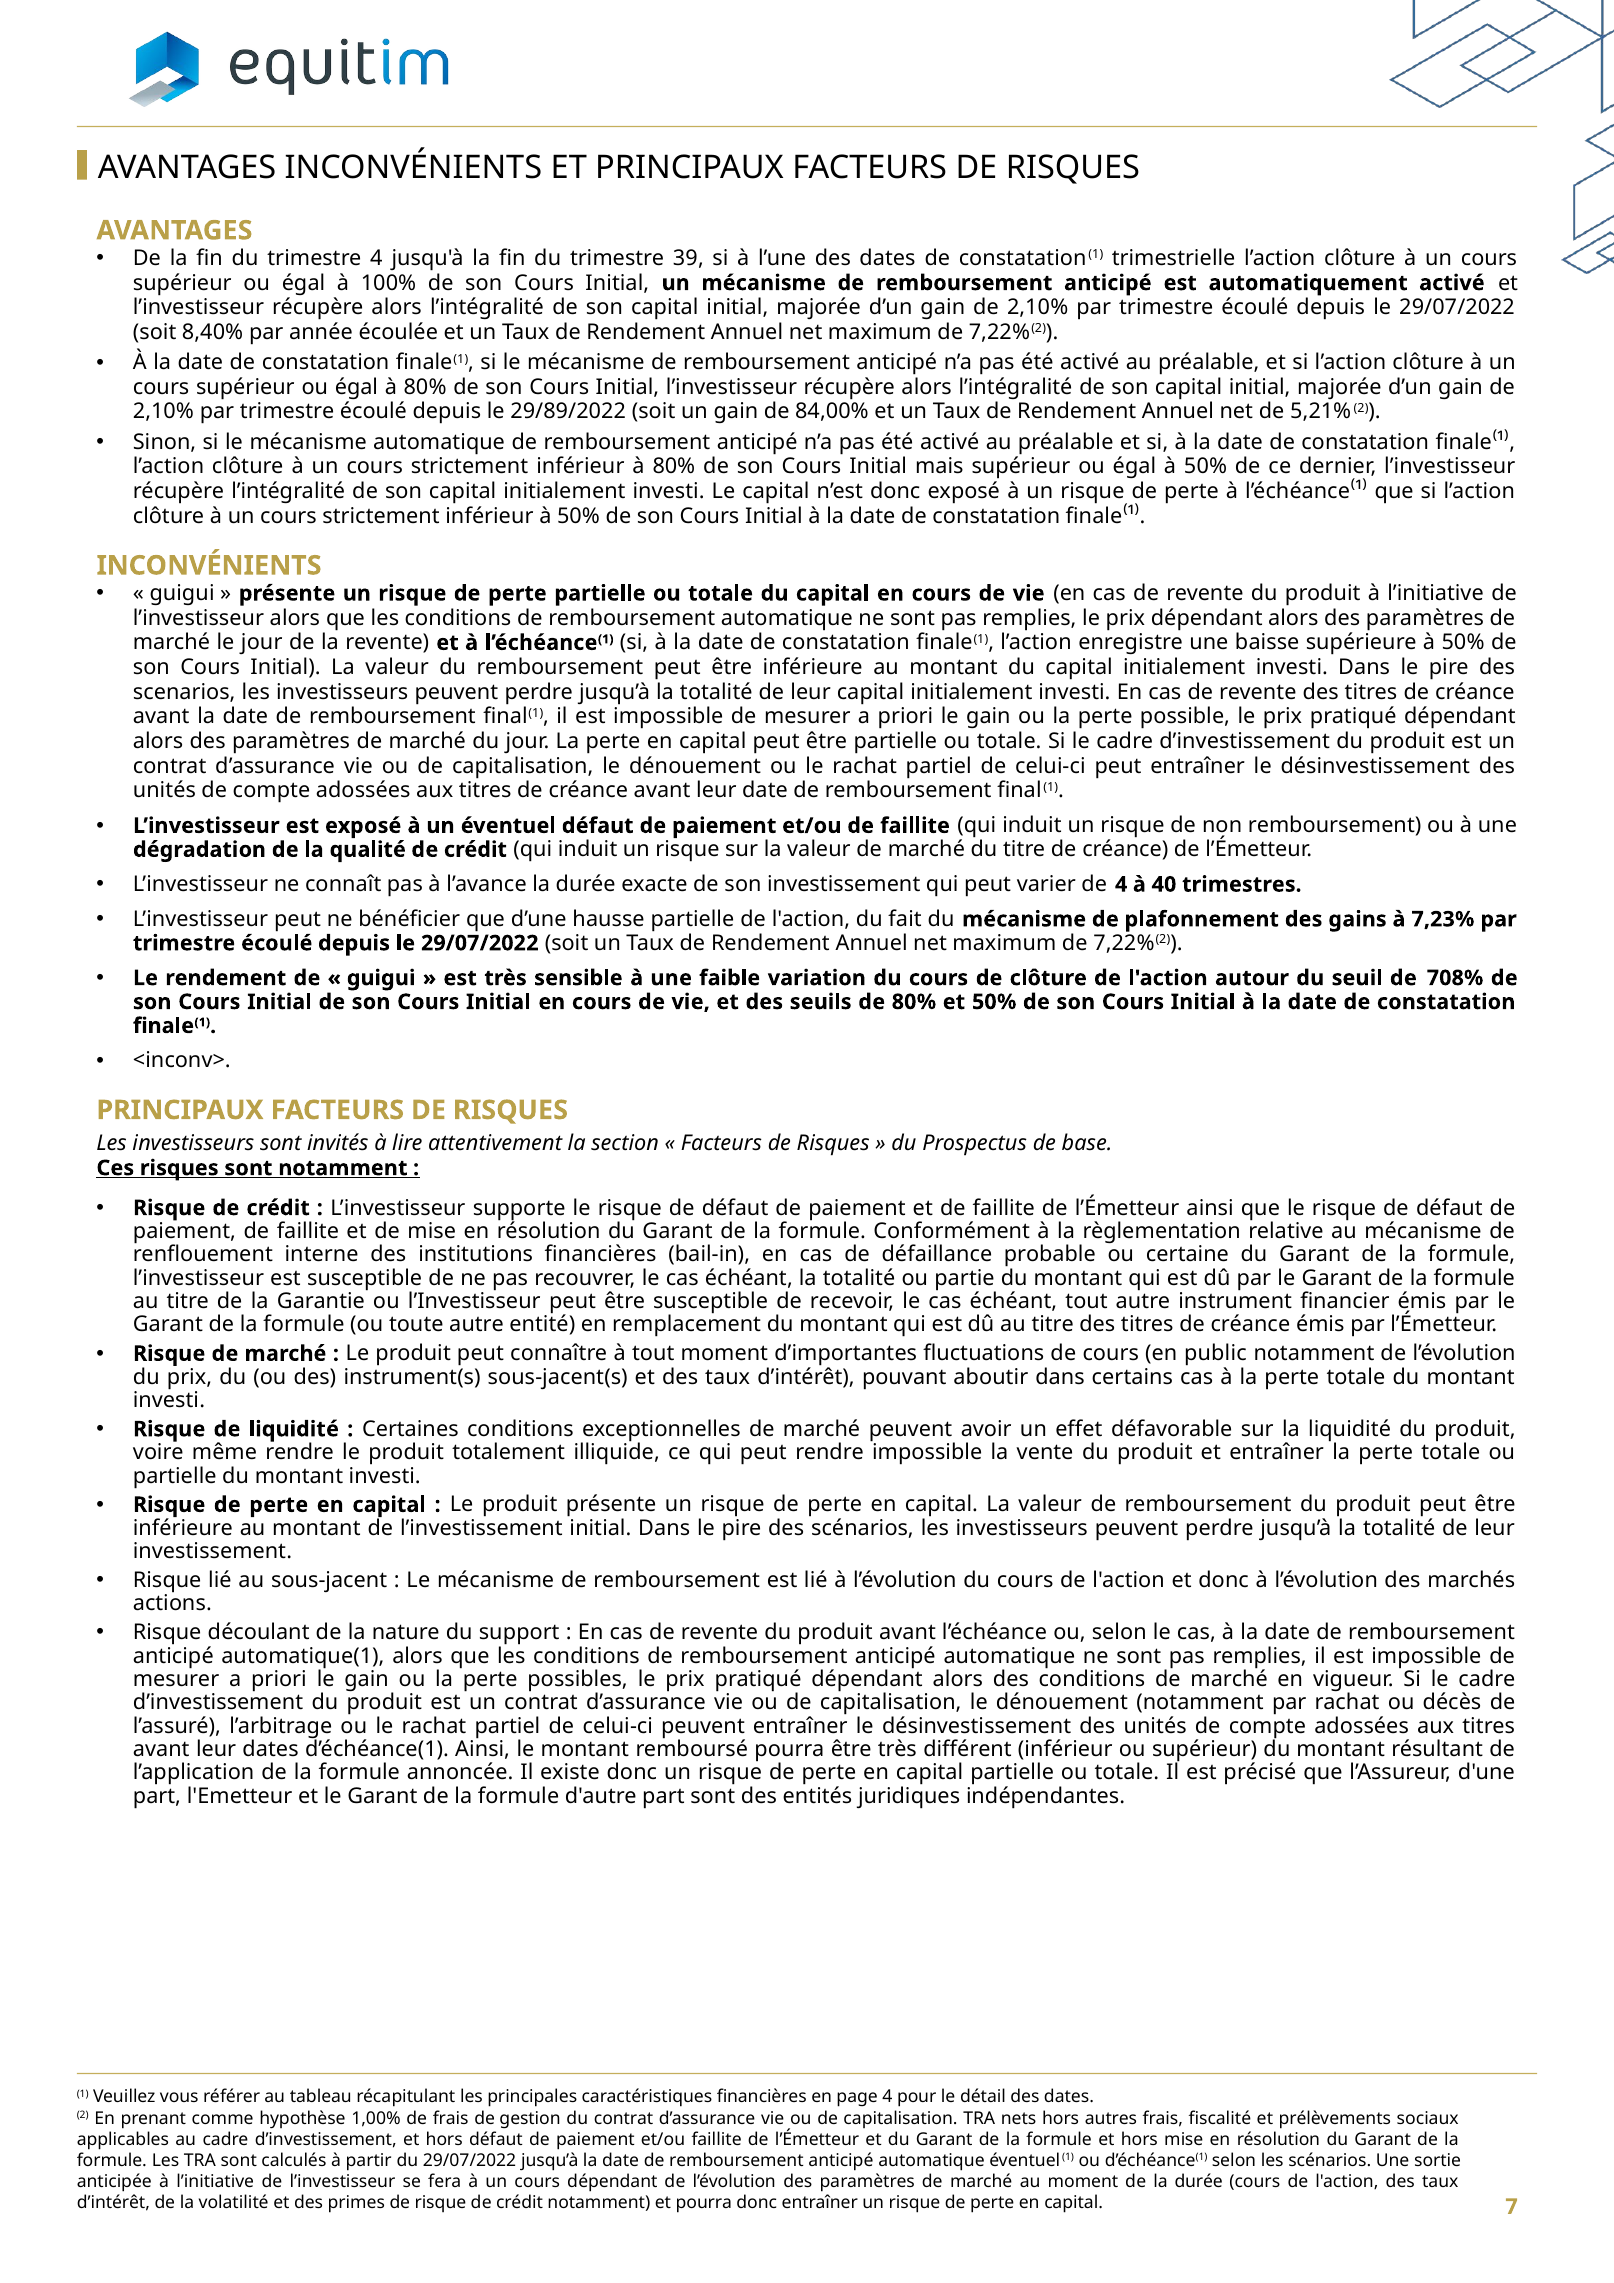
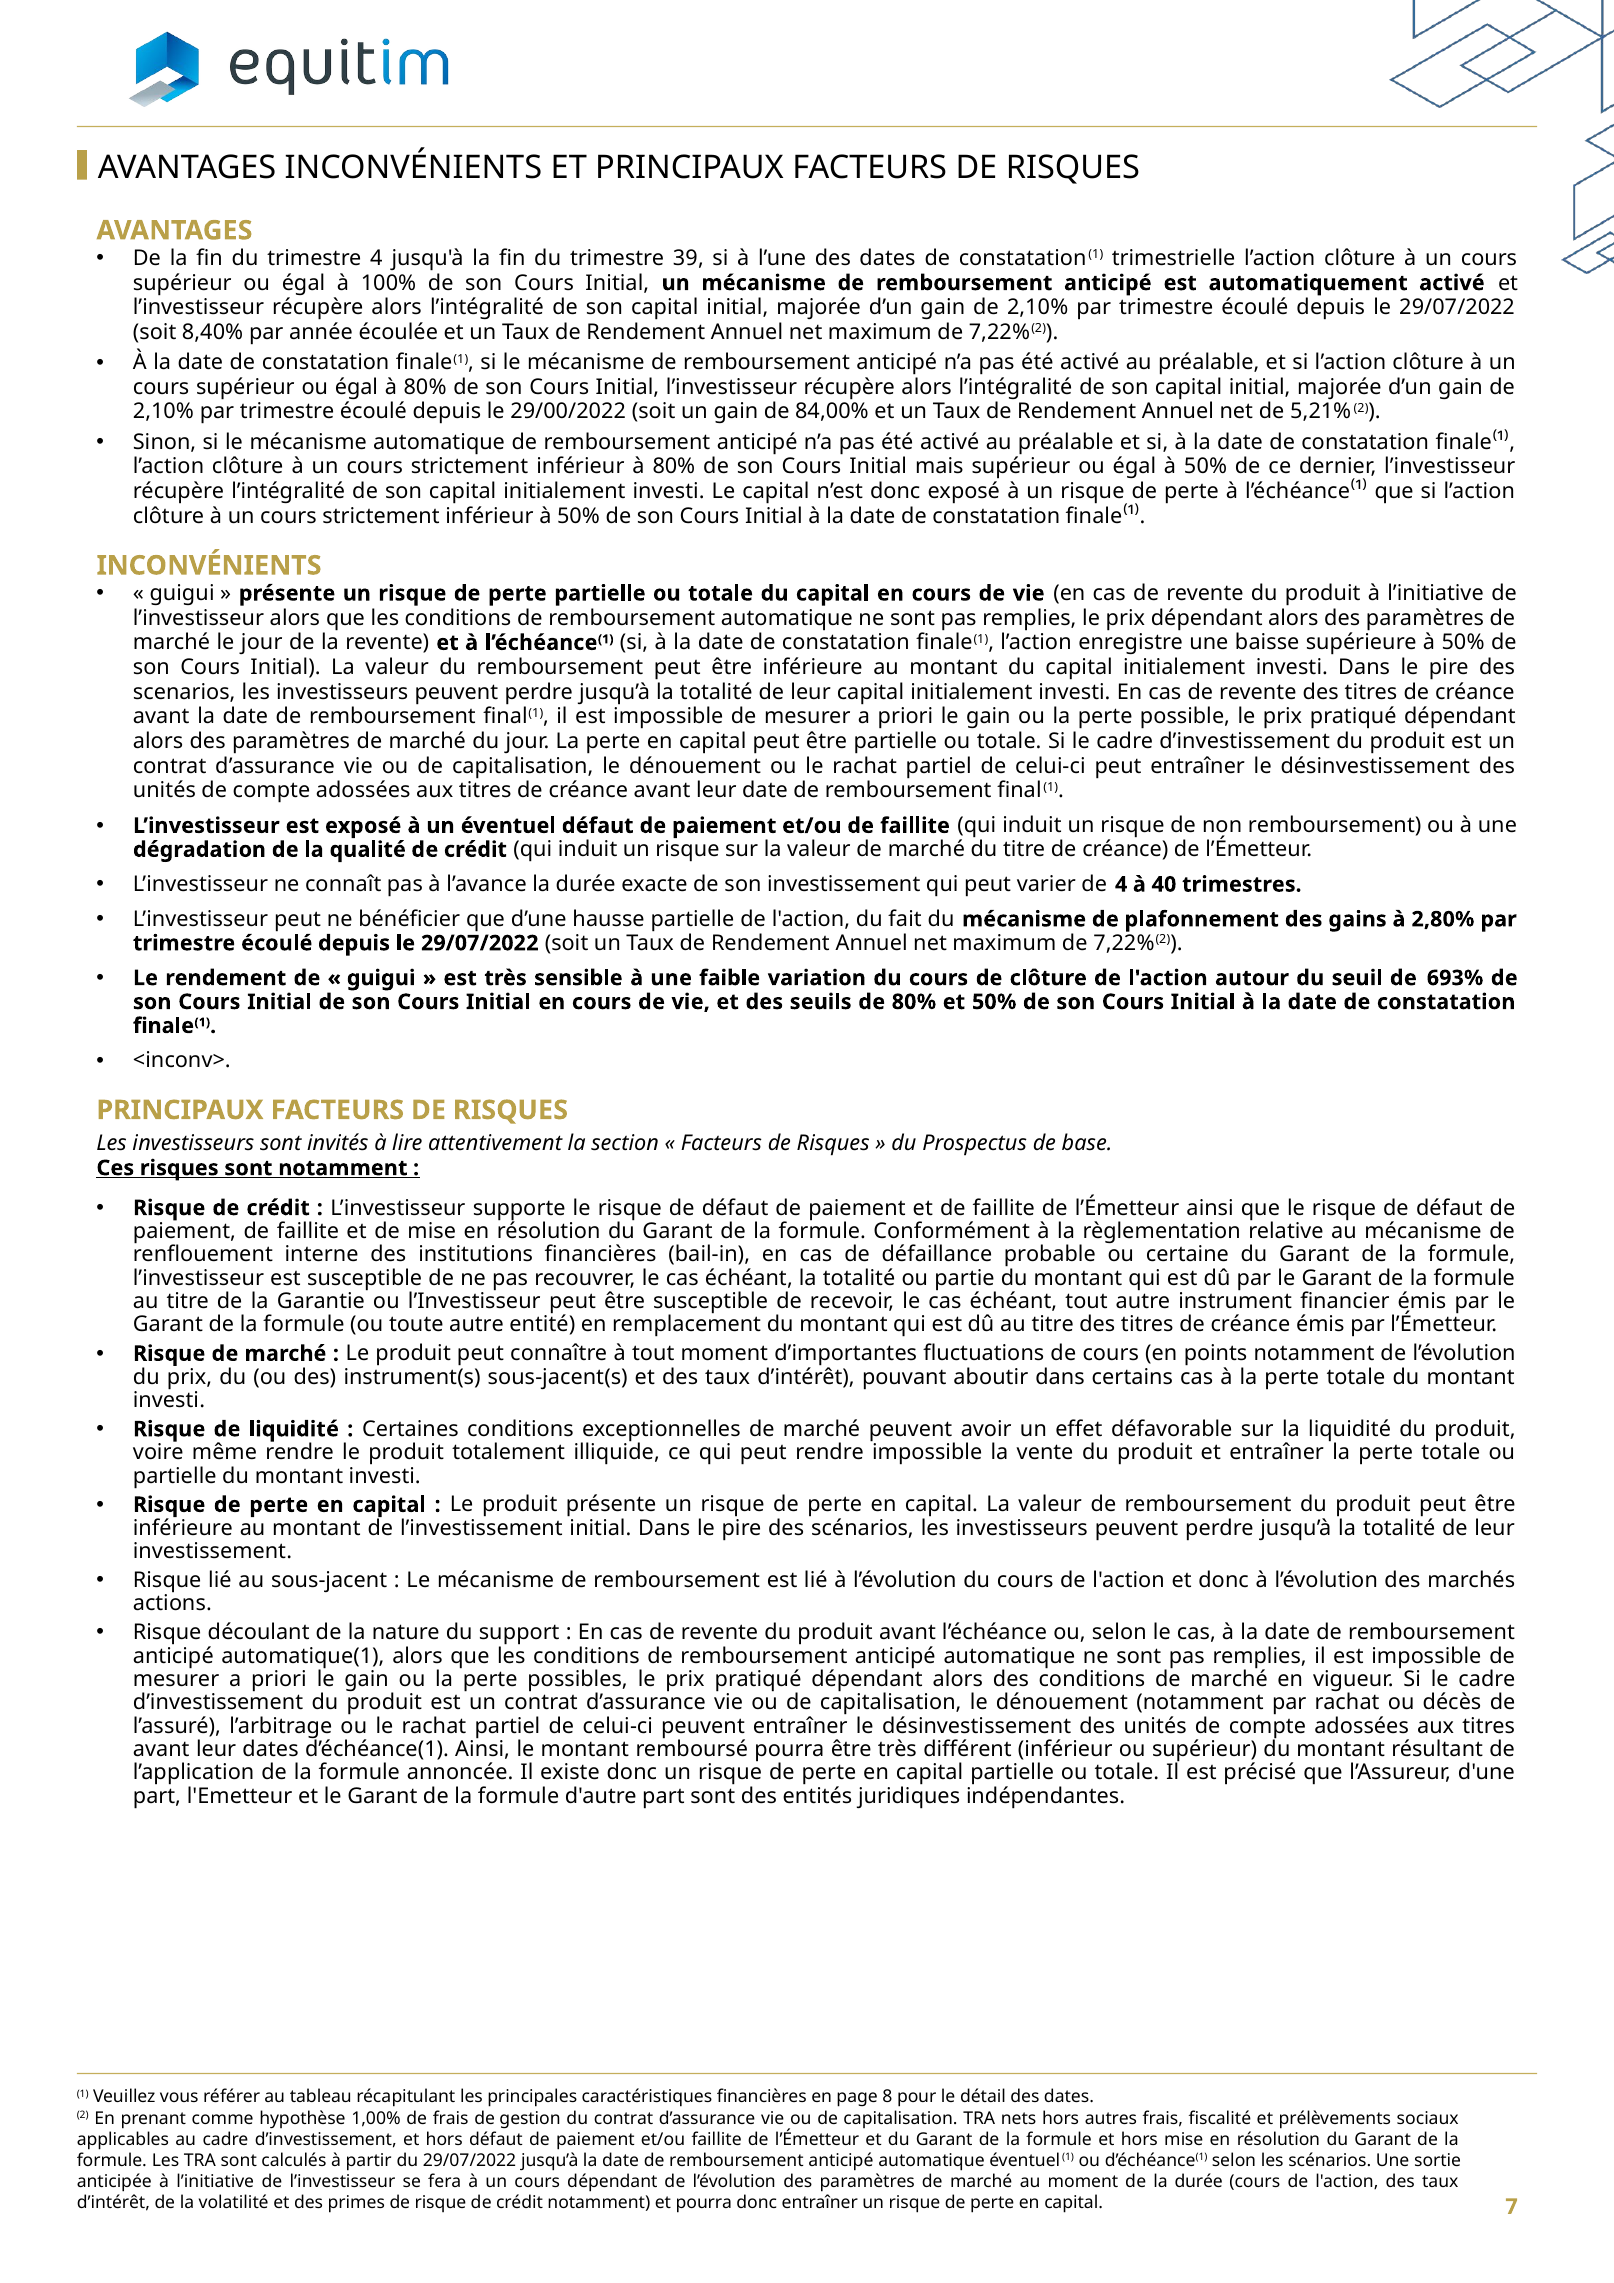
29/89/2022: 29/89/2022 -> 29/00/2022
7,23%: 7,23% -> 2,80%
708%: 708% -> 693%
public: public -> points
page 4: 4 -> 8
